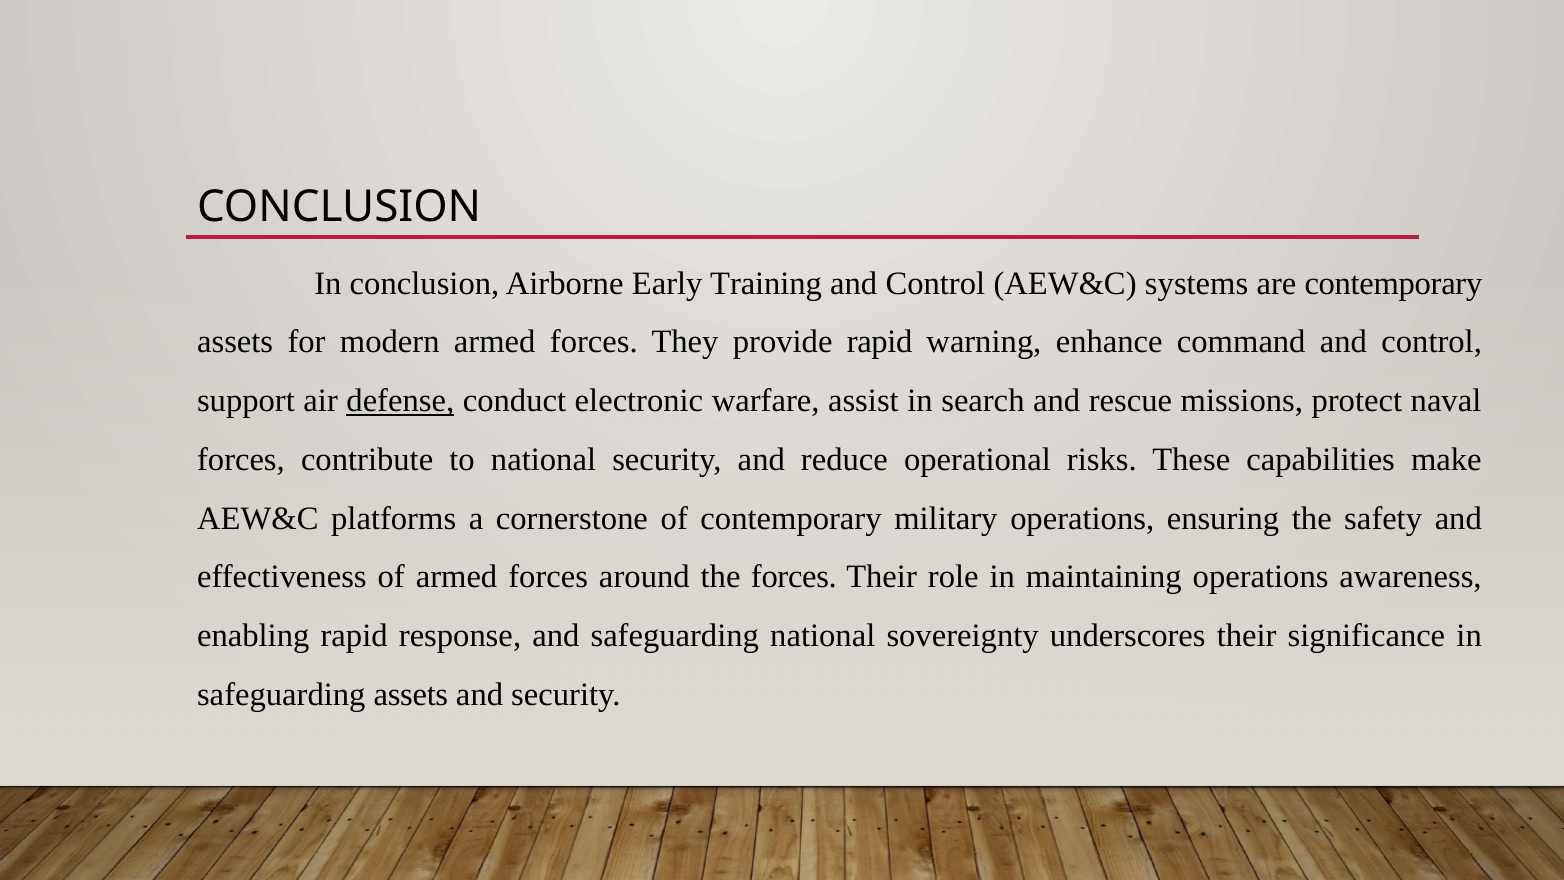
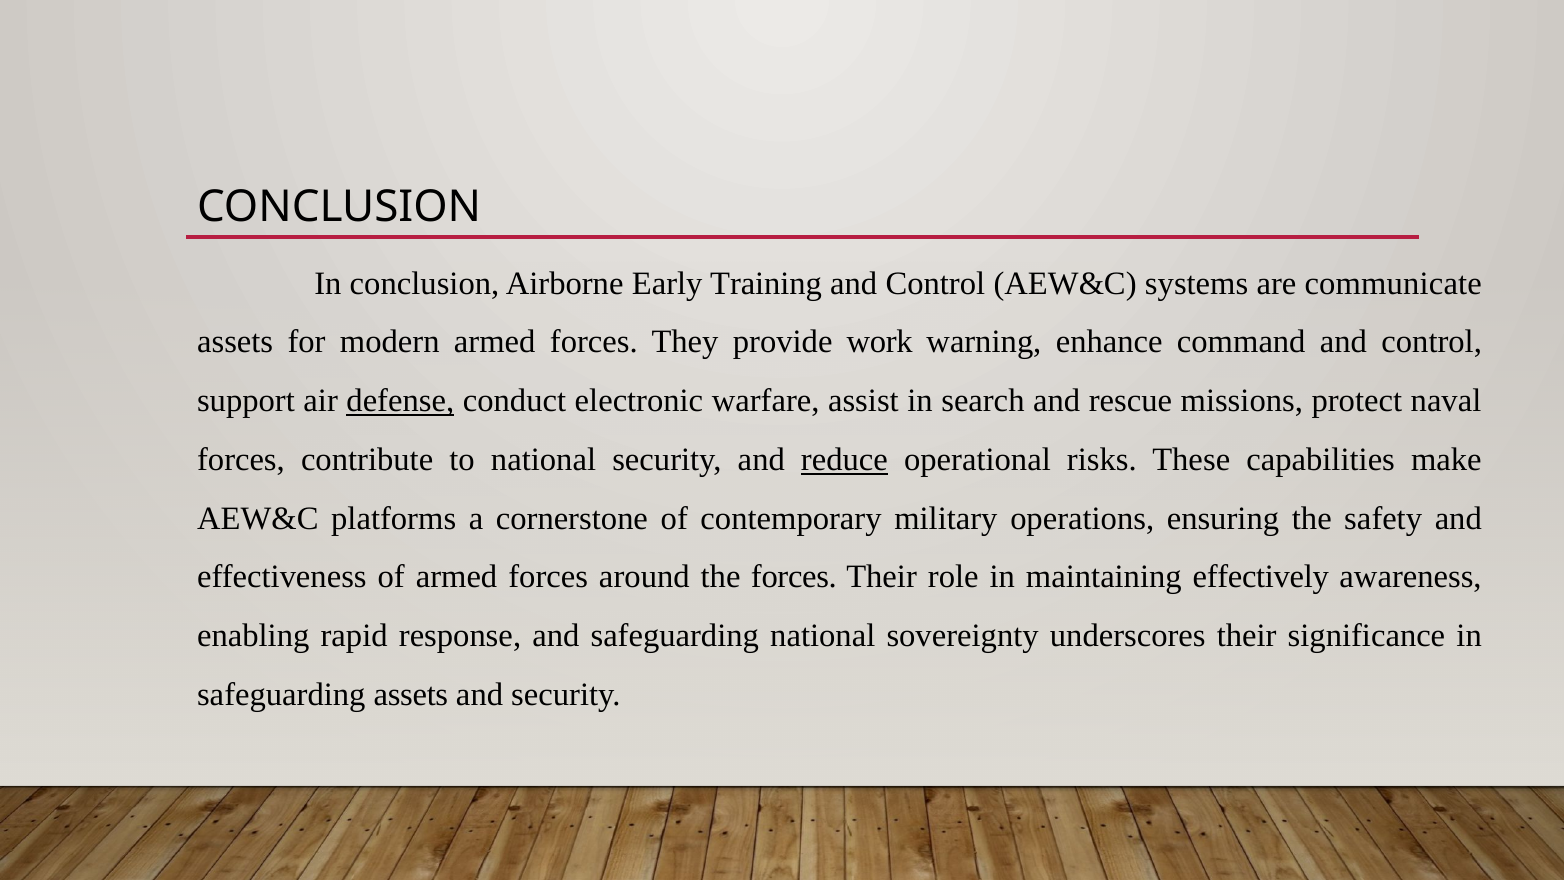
are contemporary: contemporary -> communicate
provide rapid: rapid -> work
reduce underline: none -> present
maintaining operations: operations -> effectively
